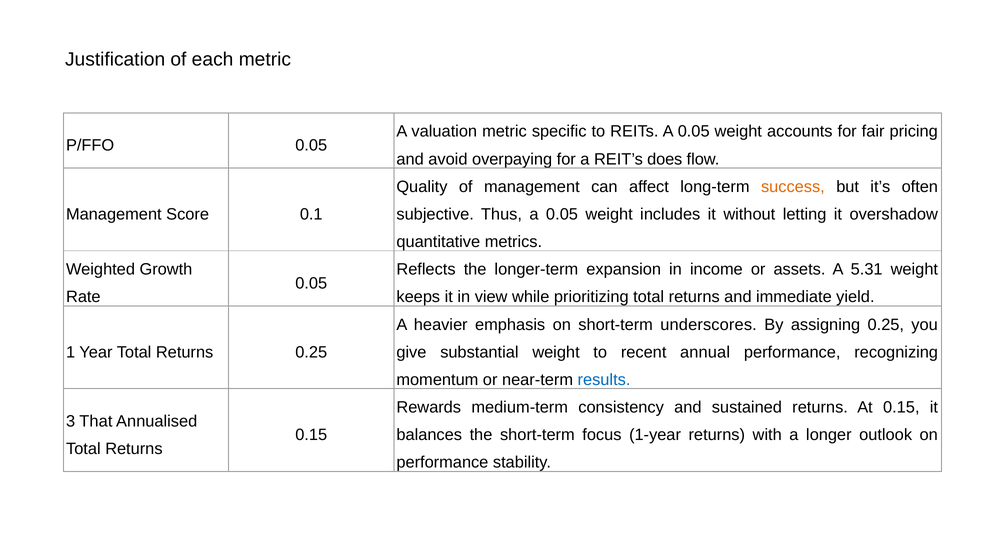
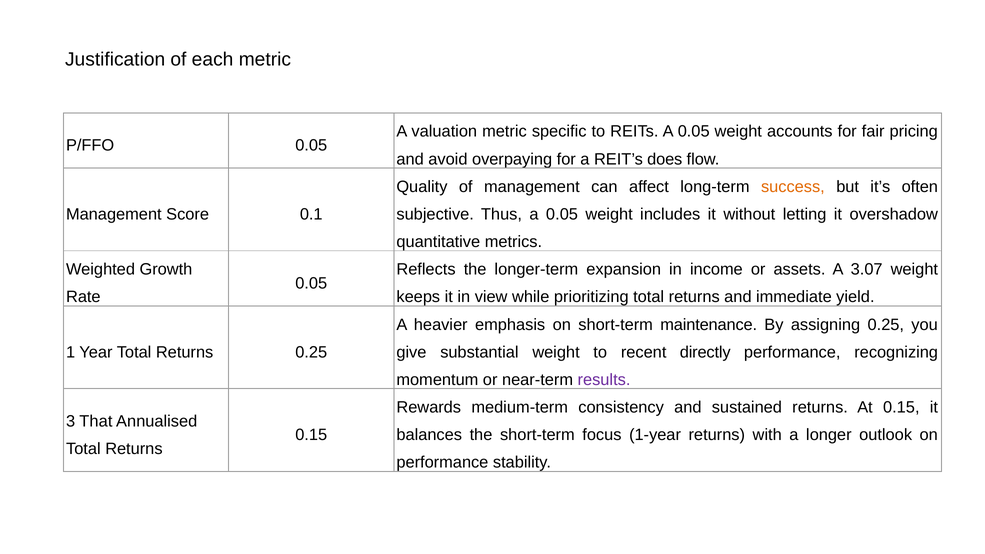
5.31: 5.31 -> 3.07
underscores: underscores -> maintenance
annual: annual -> directly
results colour: blue -> purple
